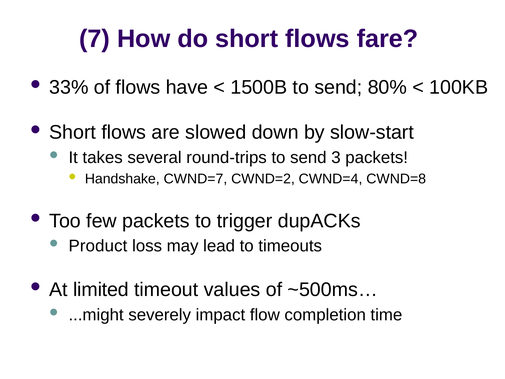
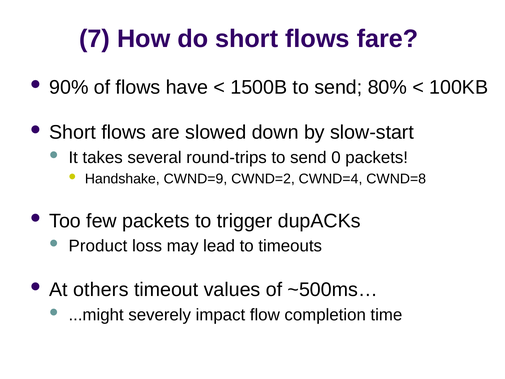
33%: 33% -> 90%
3: 3 -> 0
CWND=7: CWND=7 -> CWND=9
limited: limited -> others
